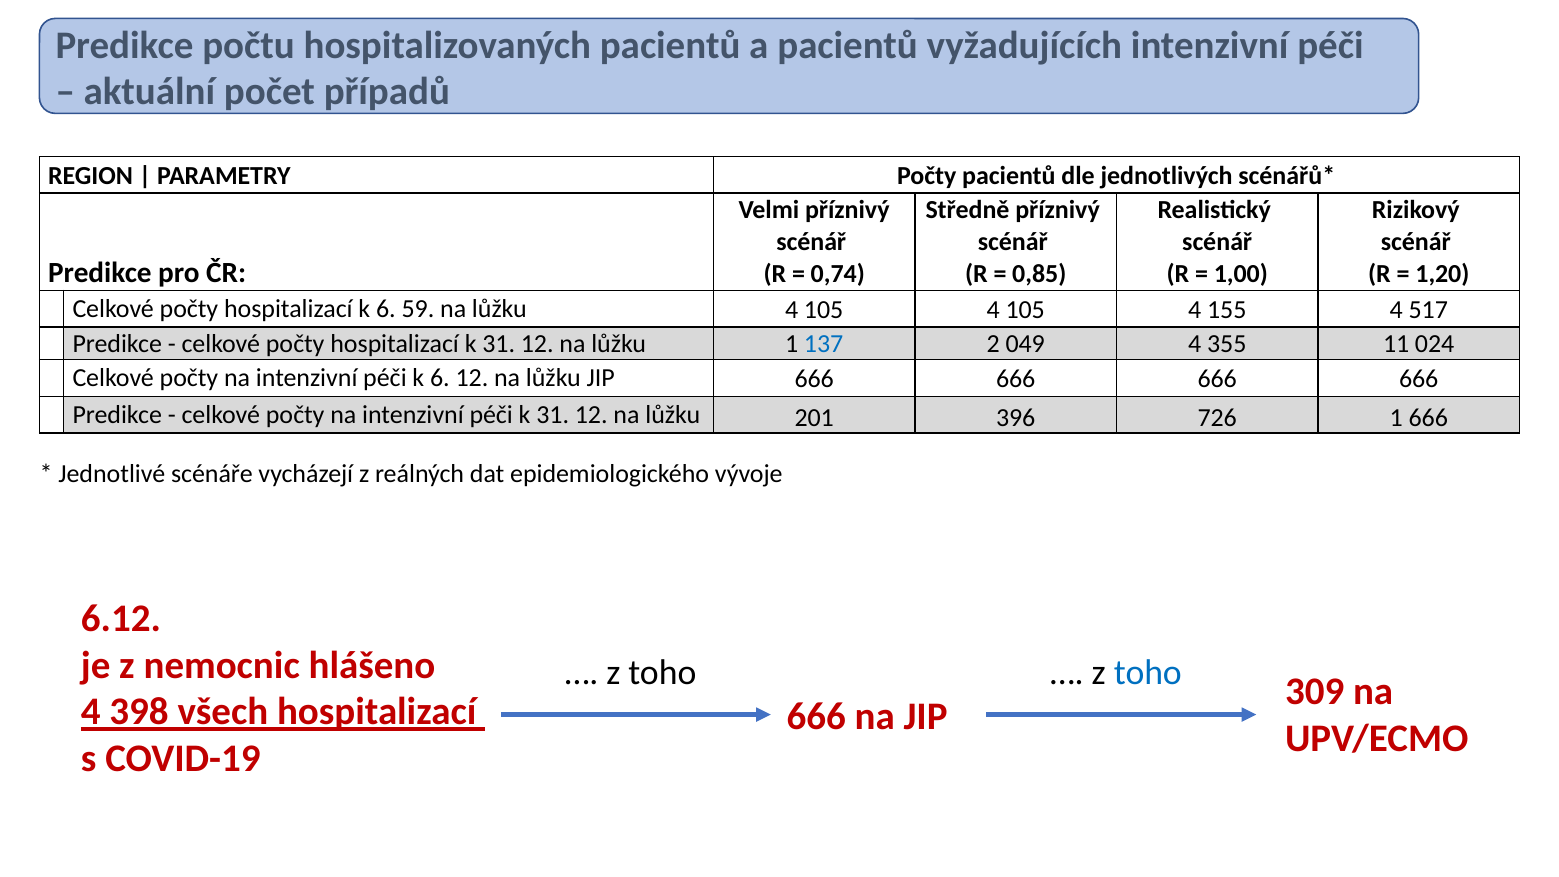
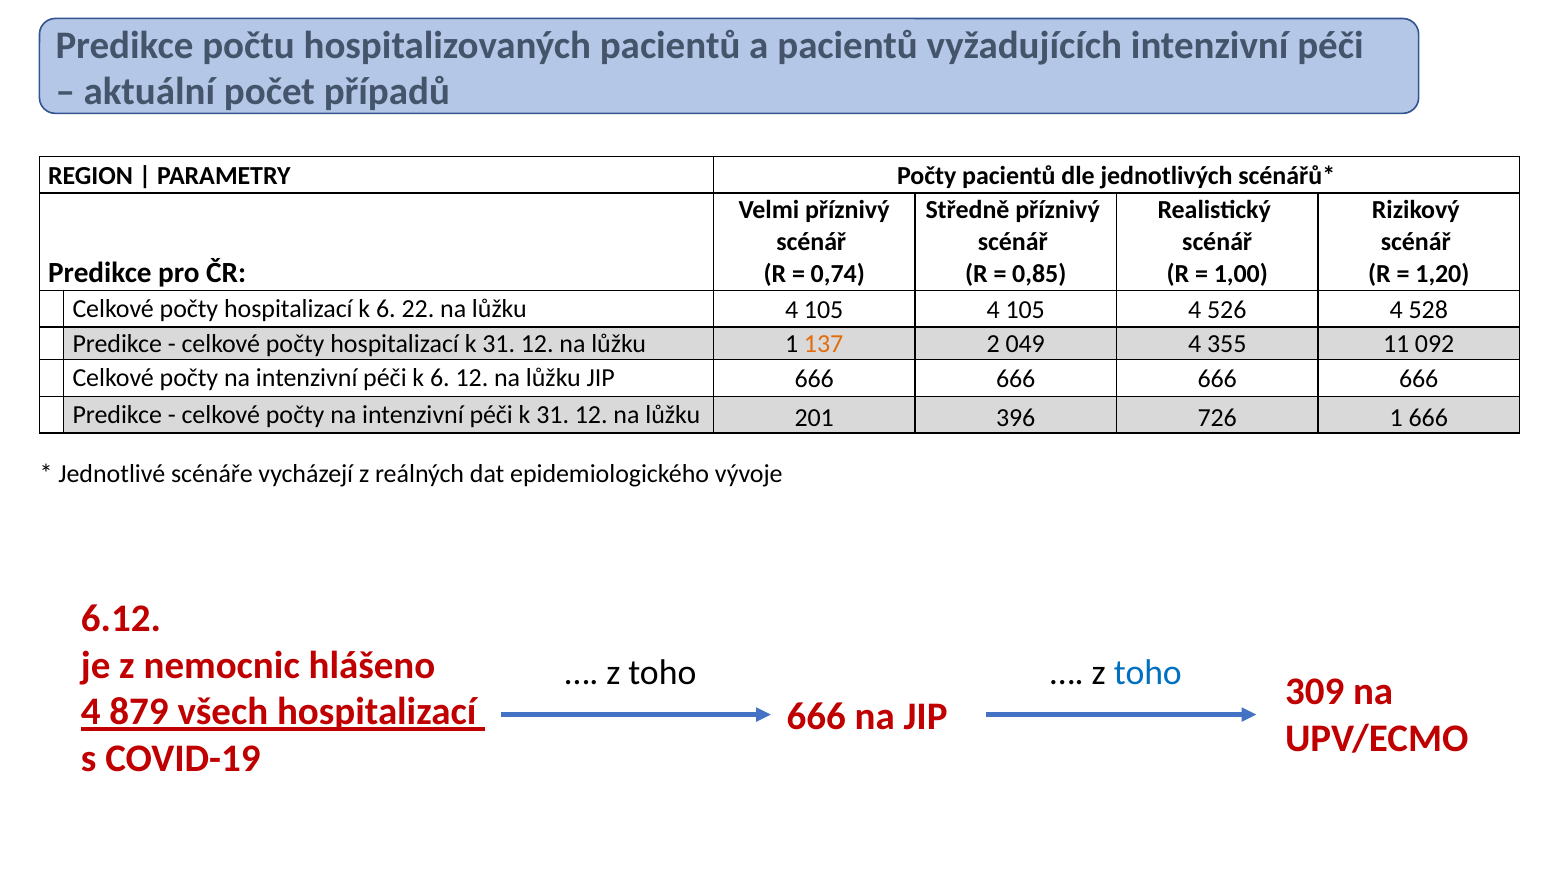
59: 59 -> 22
155: 155 -> 526
517: 517 -> 528
137 colour: blue -> orange
024: 024 -> 092
398: 398 -> 879
